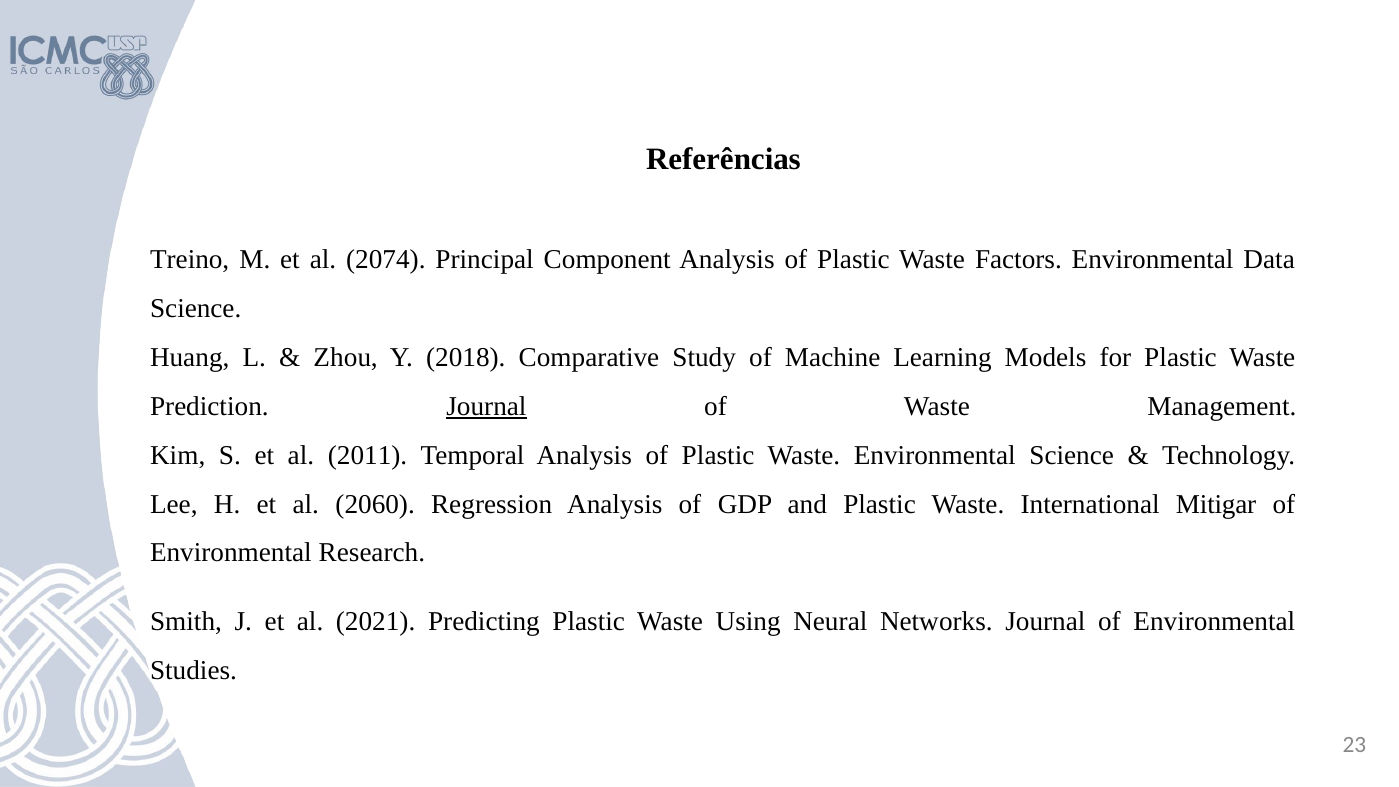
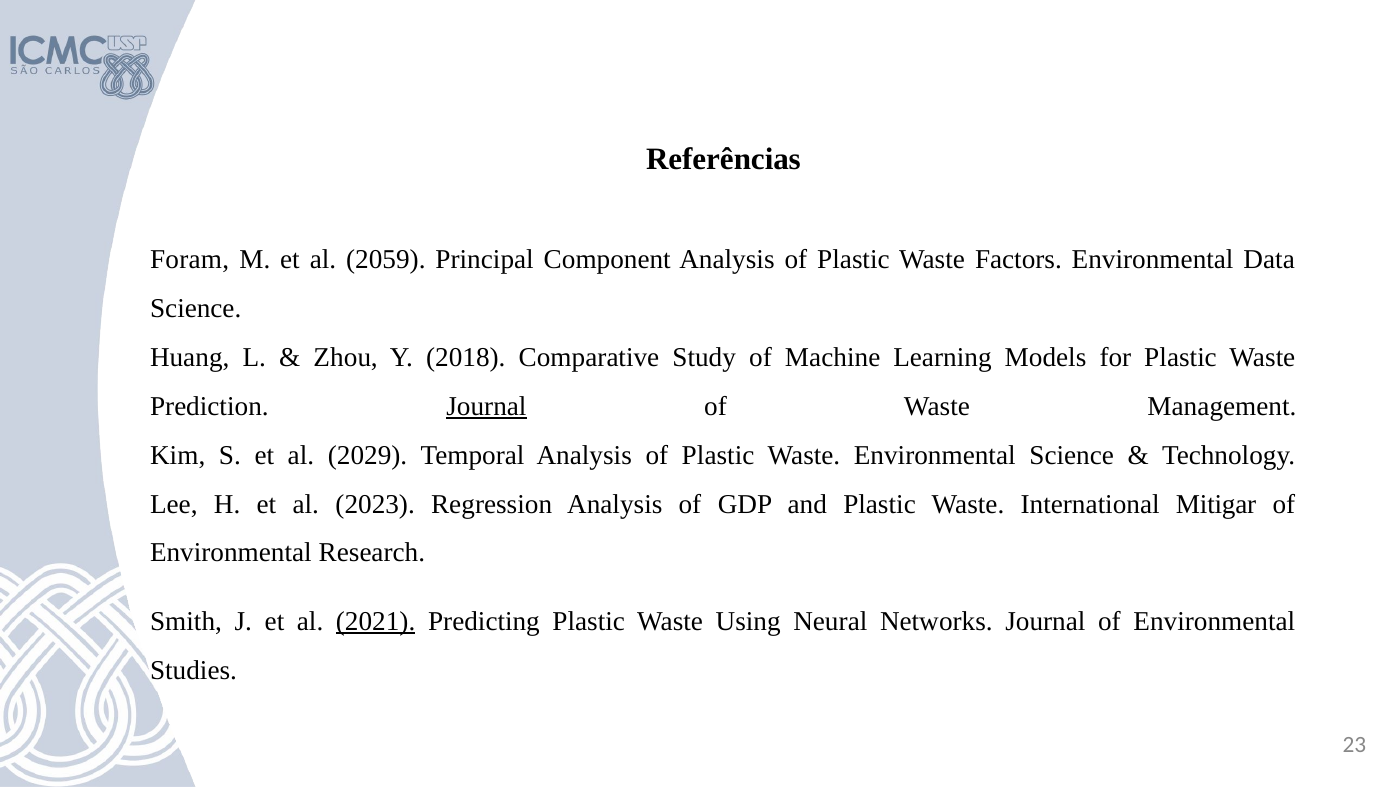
Treino: Treino -> Foram
2074: 2074 -> 2059
2011: 2011 -> 2029
2060: 2060 -> 2023
2021 underline: none -> present
